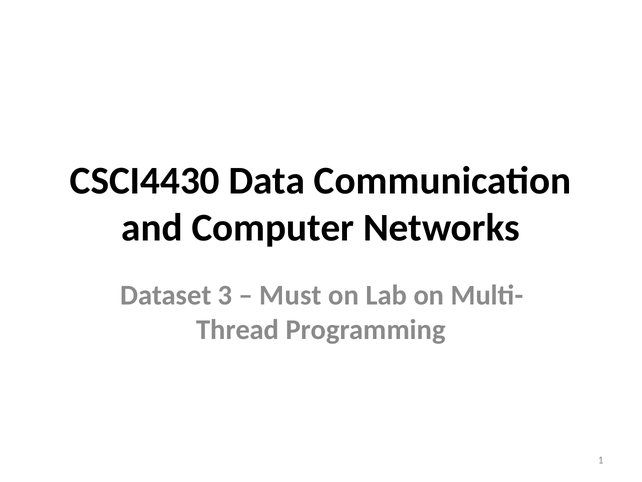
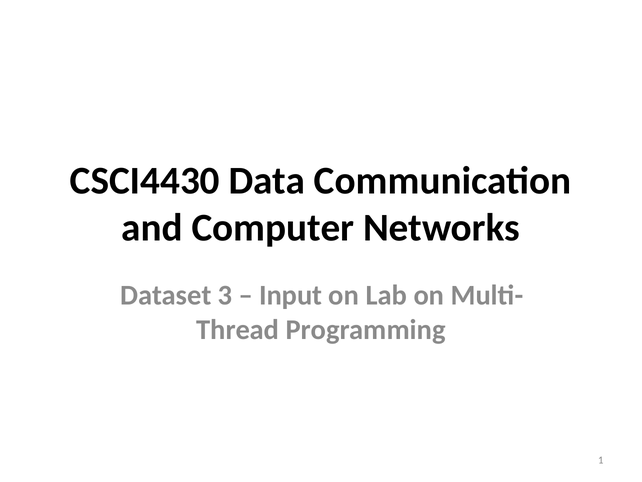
Must: Must -> Input
